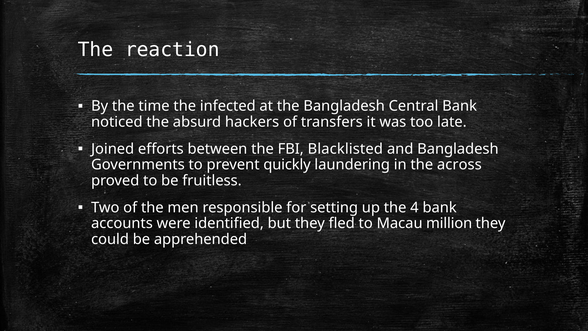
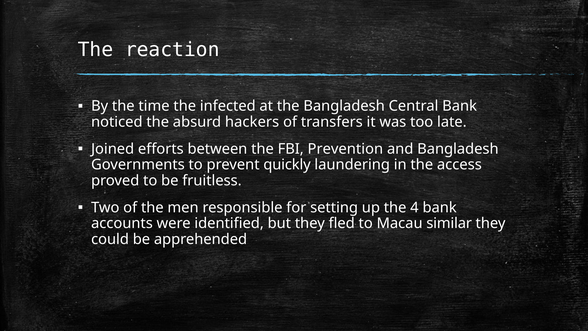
Blacklisted: Blacklisted -> Prevention
across: across -> access
million: million -> similar
